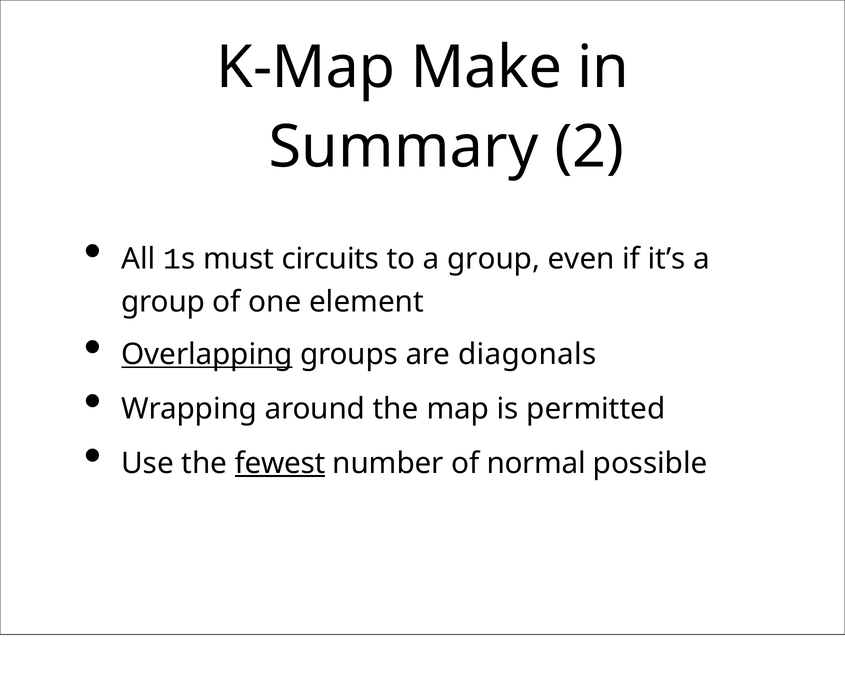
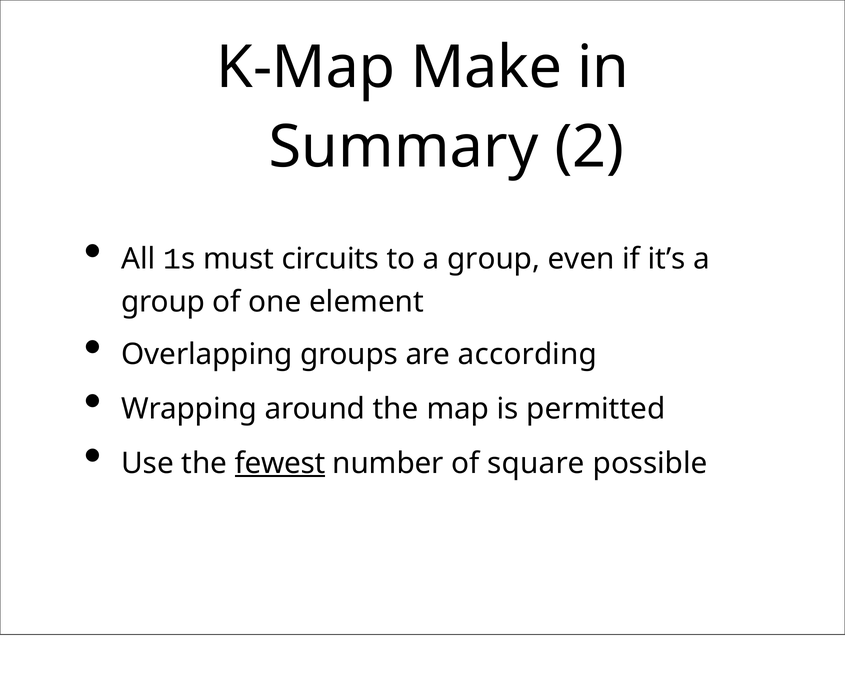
Overlapping underline: present -> none
diagonals: diagonals -> according
normal: normal -> square
